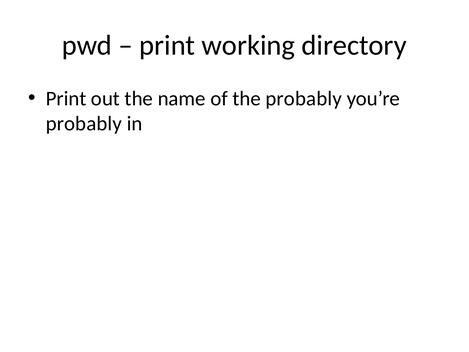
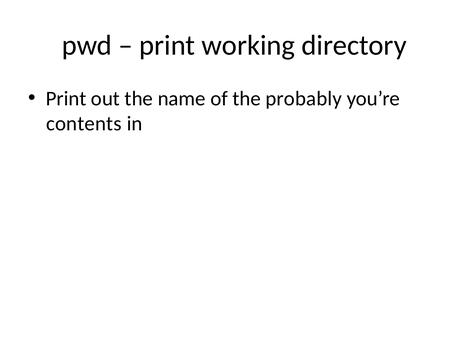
probably at (84, 123): probably -> contents
